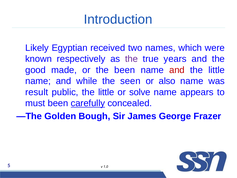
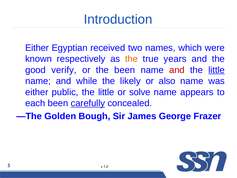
Likely at (37, 48): Likely -> Either
the at (131, 59) colour: purple -> orange
made: made -> verify
little at (217, 70) underline: none -> present
seen: seen -> likely
result at (37, 92): result -> either
must: must -> each
